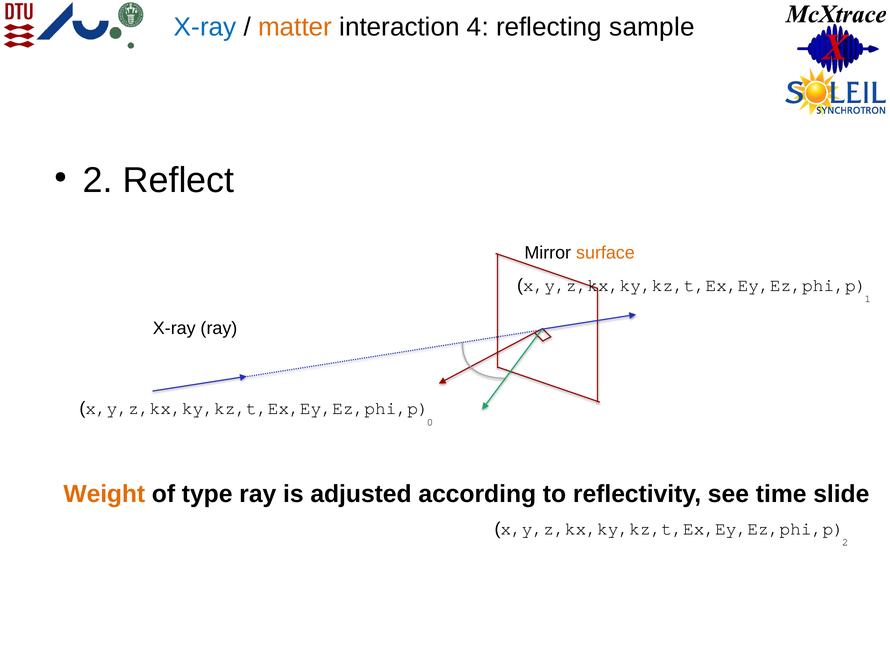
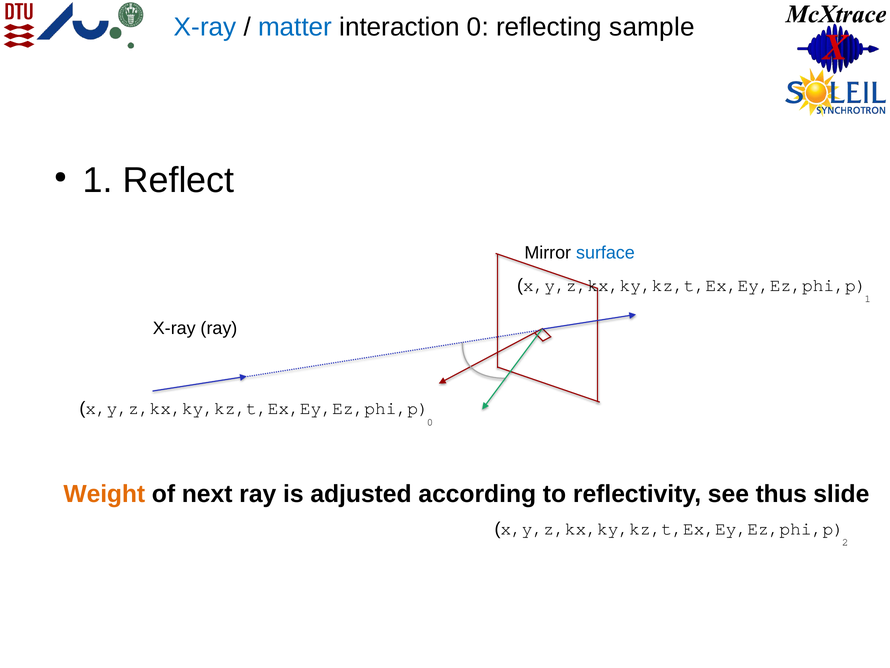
matter colour: orange -> blue
interaction 4: 4 -> 0
2 at (98, 180): 2 -> 1
surface colour: orange -> blue
type: type -> next
time: time -> thus
